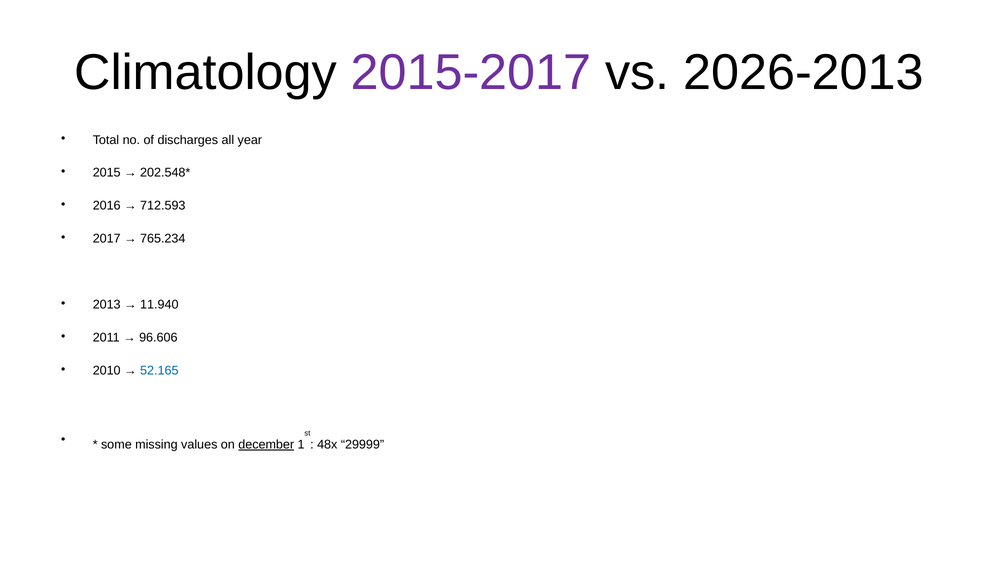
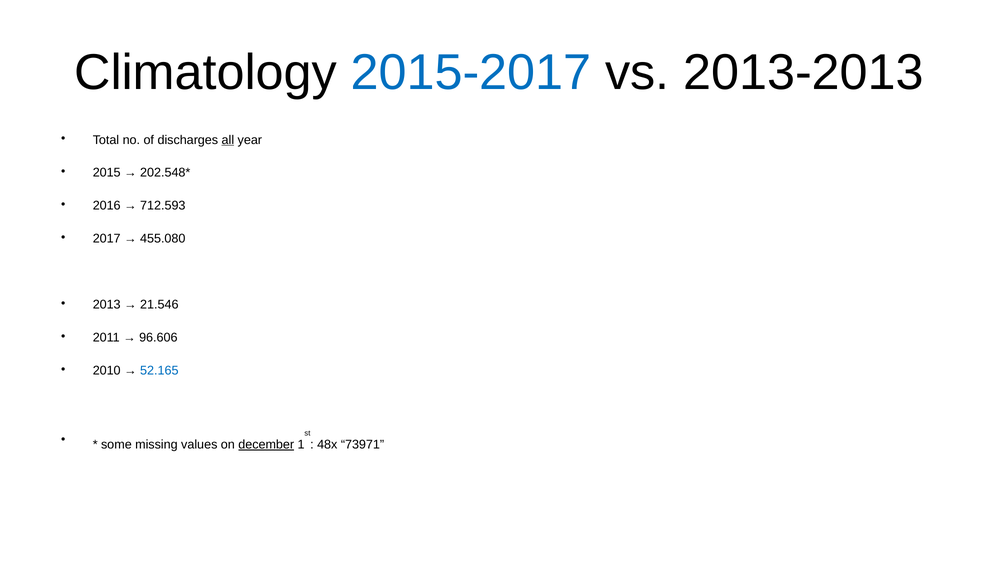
2015-2017 colour: purple -> blue
2026-2013: 2026-2013 -> 2013-2013
all underline: none -> present
765.234: 765.234 -> 455.080
11.940: 11.940 -> 21.546
29999: 29999 -> 73971
